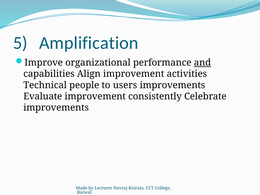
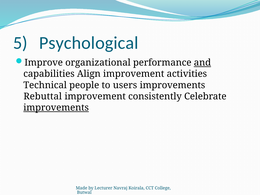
Amplification: Amplification -> Psychological
Evaluate: Evaluate -> Rebuttal
improvements at (56, 108) underline: none -> present
